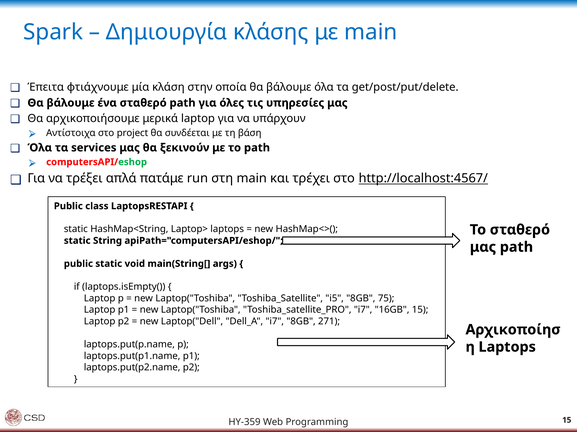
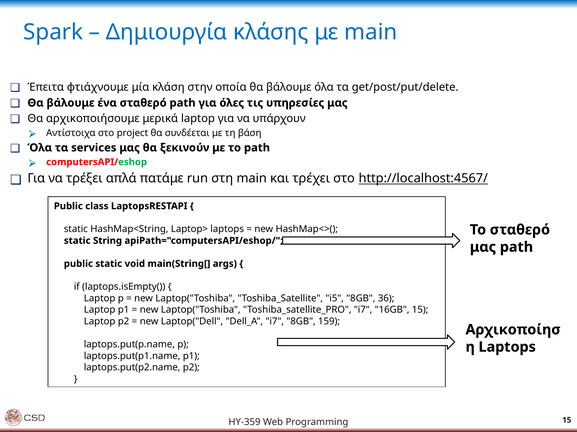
75: 75 -> 36
271: 271 -> 159
